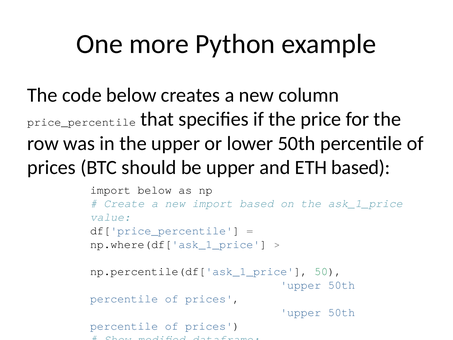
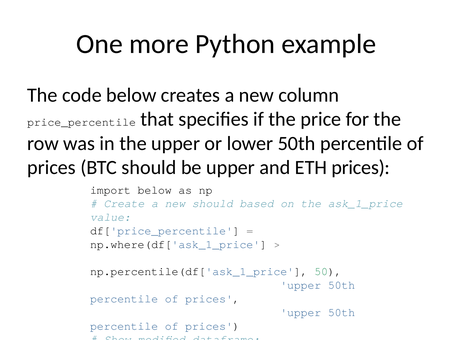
ETH based: based -> prices
new import: import -> should
